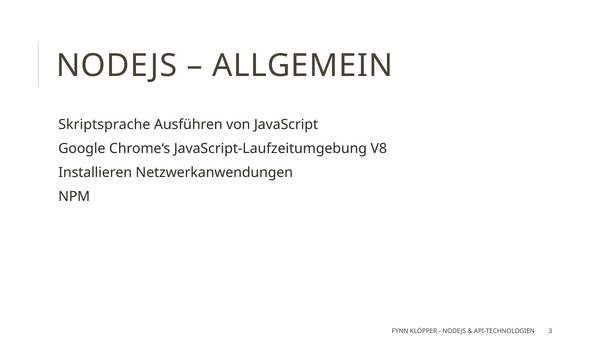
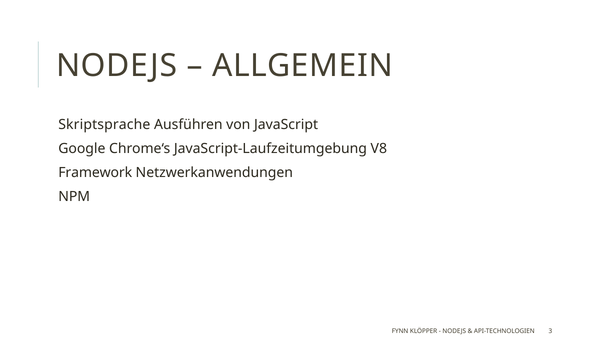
Installieren: Installieren -> Framework
